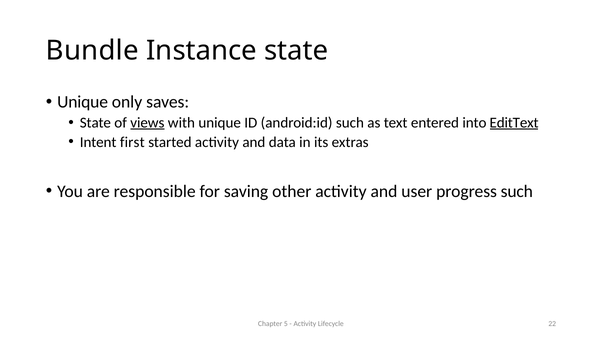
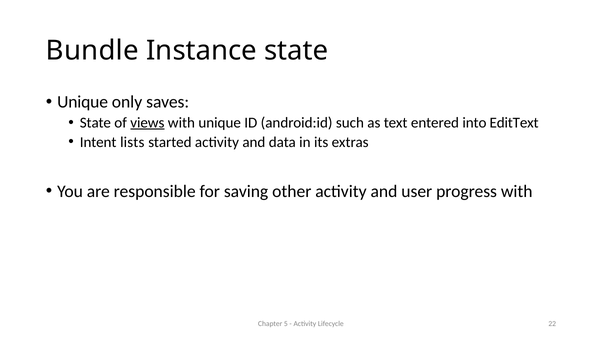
EditText underline: present -> none
first: first -> lists
progress such: such -> with
